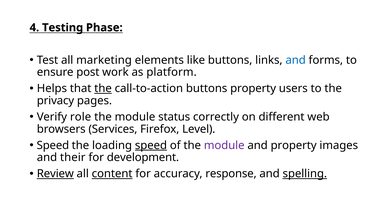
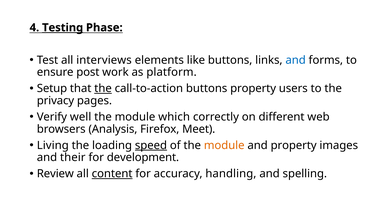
Testing underline: none -> present
marketing: marketing -> interviews
Helps: Helps -> Setup
role: role -> well
status: status -> which
Services: Services -> Analysis
Level: Level -> Meet
Speed at (53, 145): Speed -> Living
module at (224, 145) colour: purple -> orange
Review underline: present -> none
response: response -> handling
spelling underline: present -> none
